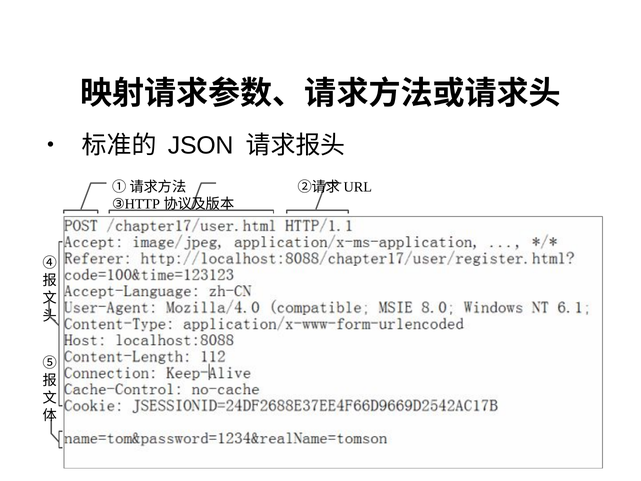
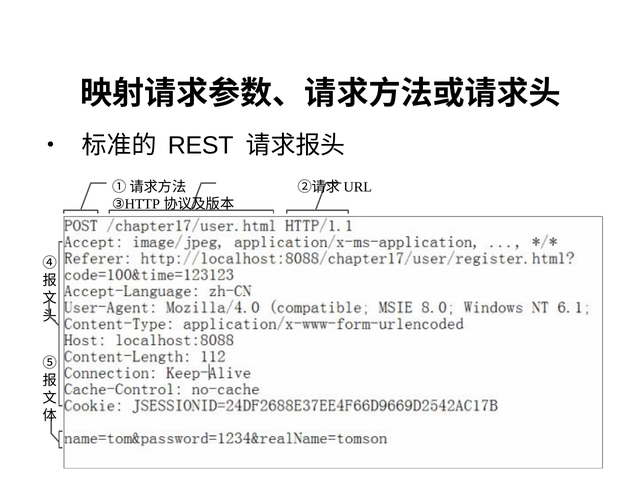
JSON: JSON -> REST
